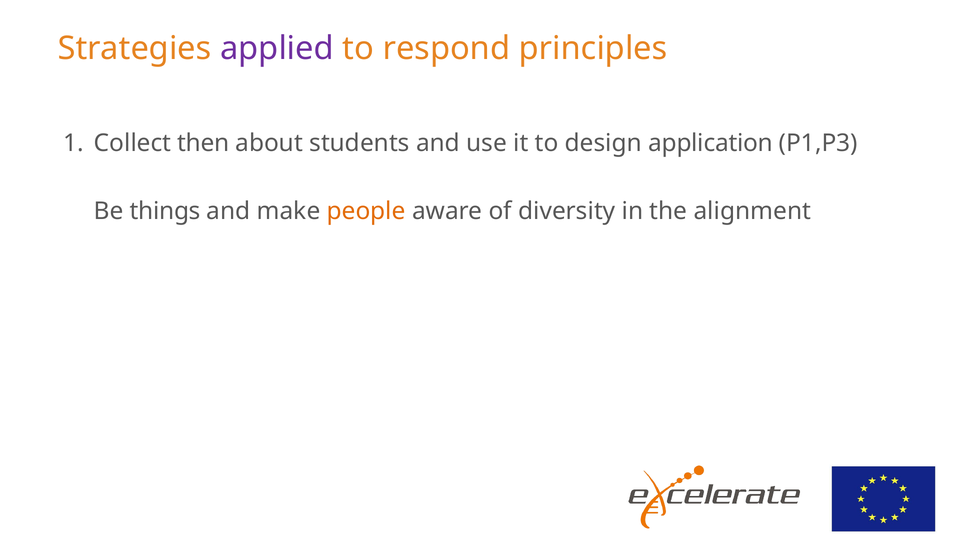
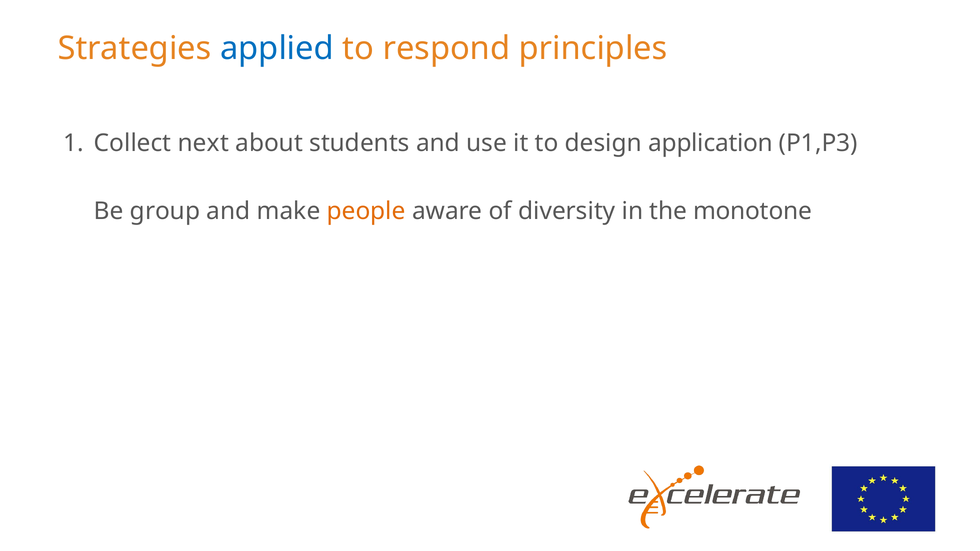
applied colour: purple -> blue
then: then -> next
things: things -> group
alignment: alignment -> monotone
